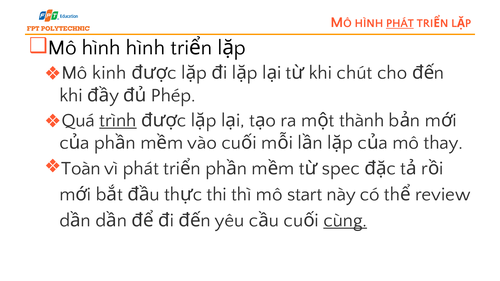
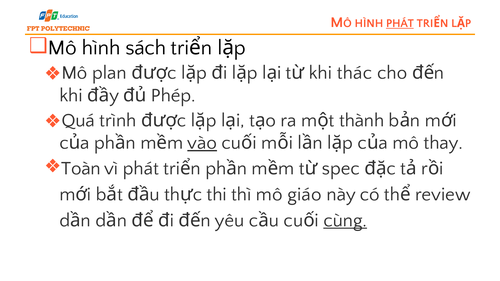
hình hình: hình -> sách
kinh: kinh -> plan
chút: chút -> thác
trình underline: present -> none
vào underline: none -> present
start: start -> giáo
